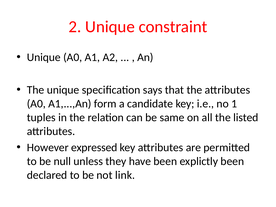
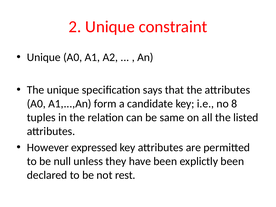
1: 1 -> 8
link: link -> rest
